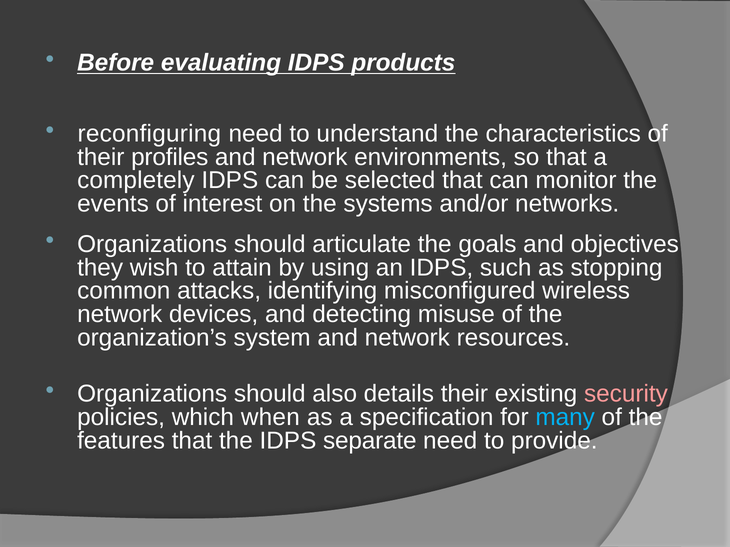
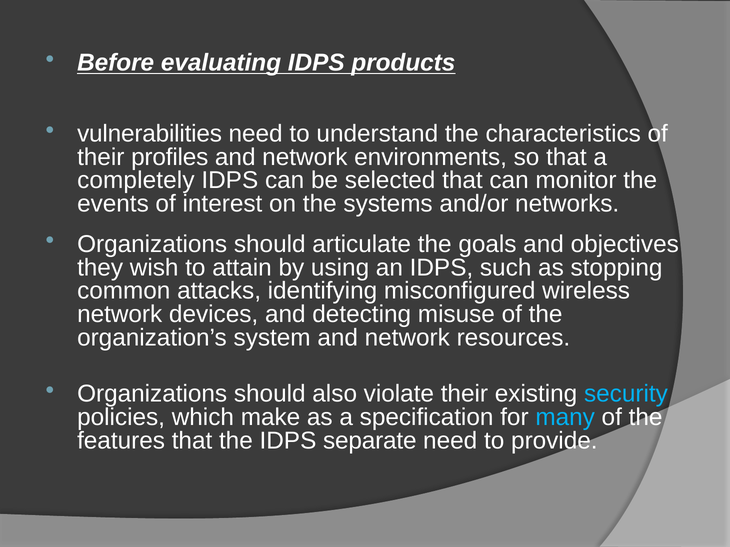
reconfiguring: reconfiguring -> vulnerabilities
details: details -> violate
security colour: pink -> light blue
when: when -> make
